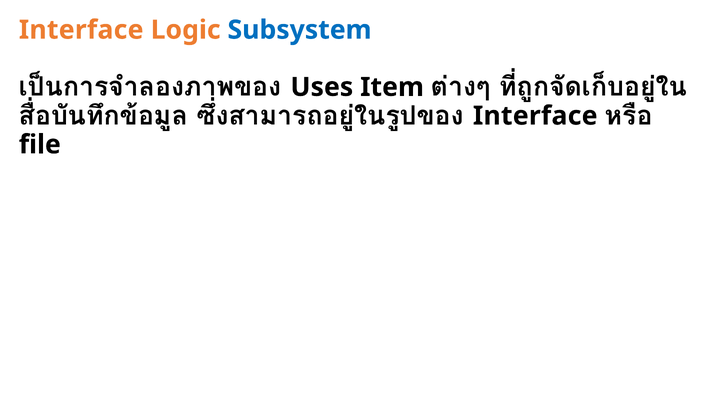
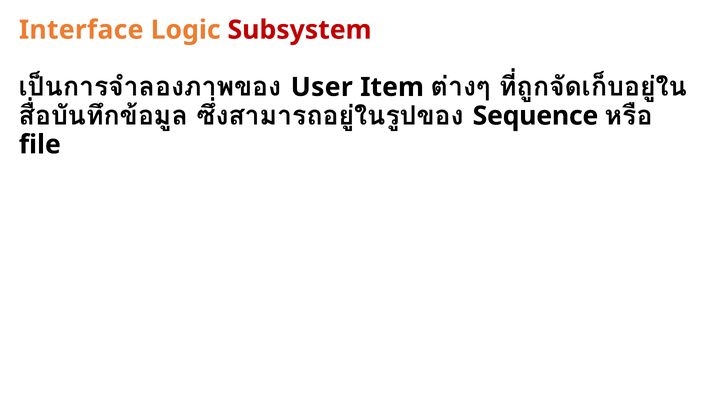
Subsystem colour: blue -> red
Uses: Uses -> User
Interface at (535, 116): Interface -> Sequence
